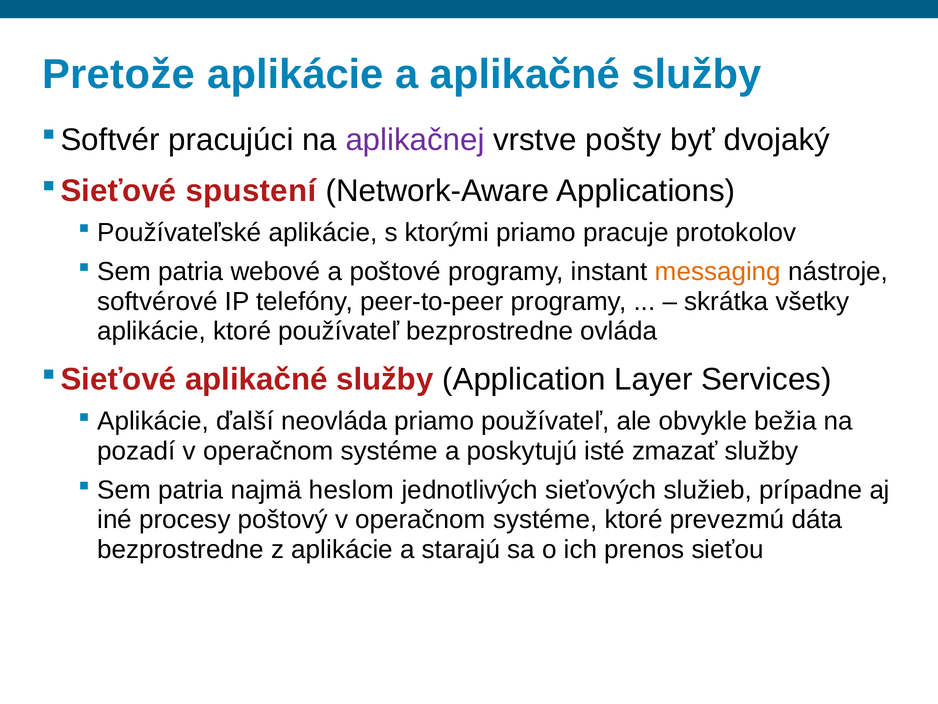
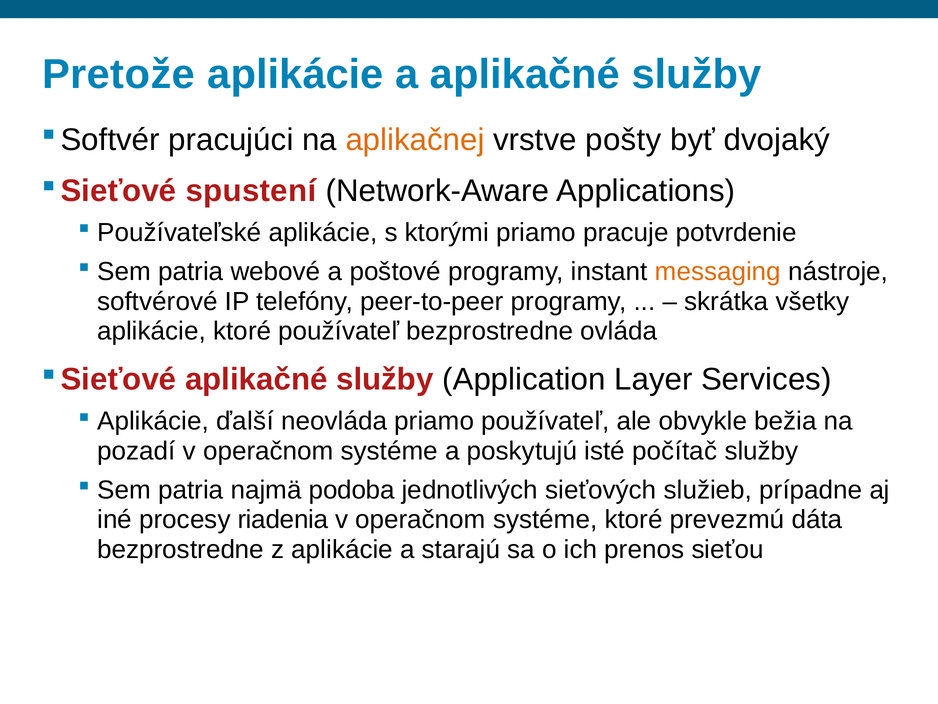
aplikačnej colour: purple -> orange
protokolov: protokolov -> potvrdenie
zmazať: zmazať -> počítač
heslom: heslom -> podoba
poštový: poštový -> riadenia
